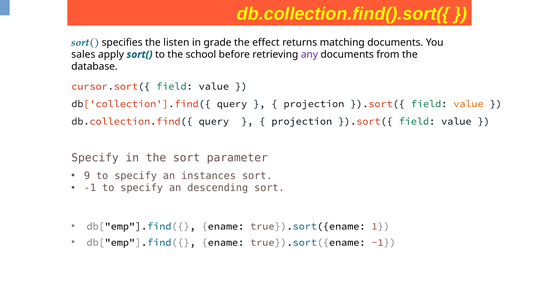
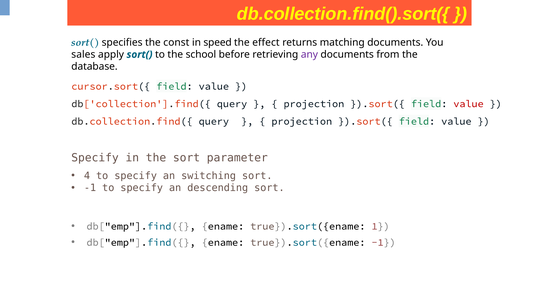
listen: listen -> const
grade: grade -> speed
value at (469, 104) colour: orange -> red
9: 9 -> 4
instances: instances -> switching
